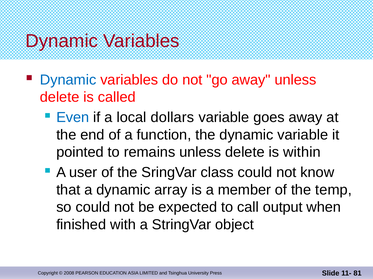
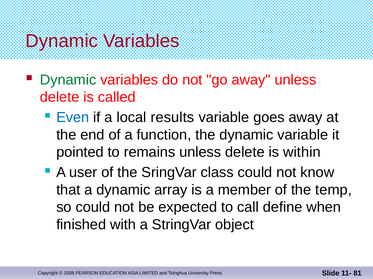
Dynamic at (68, 80) colour: blue -> green
dollars: dollars -> results
output: output -> define
